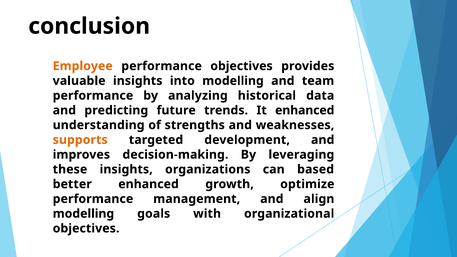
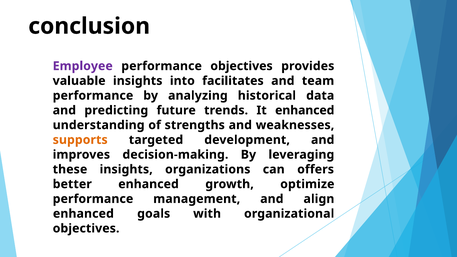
Employee colour: orange -> purple
into modelling: modelling -> facilitates
based: based -> offers
modelling at (83, 214): modelling -> enhanced
